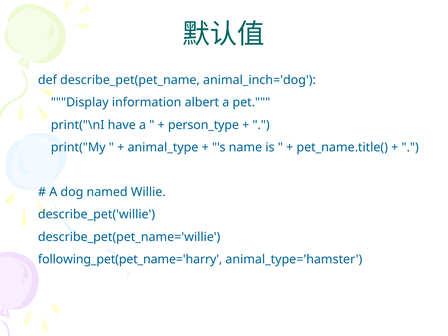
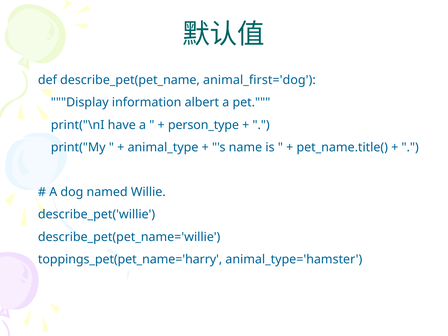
animal_inch='dog: animal_inch='dog -> animal_first='dog
following_pet(pet_name='harry: following_pet(pet_name='harry -> toppings_pet(pet_name='harry
